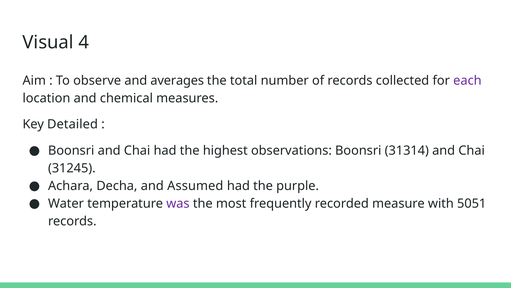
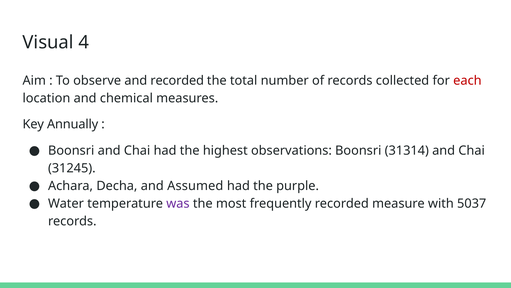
and averages: averages -> recorded
each colour: purple -> red
Detailed: Detailed -> Annually
5051: 5051 -> 5037
